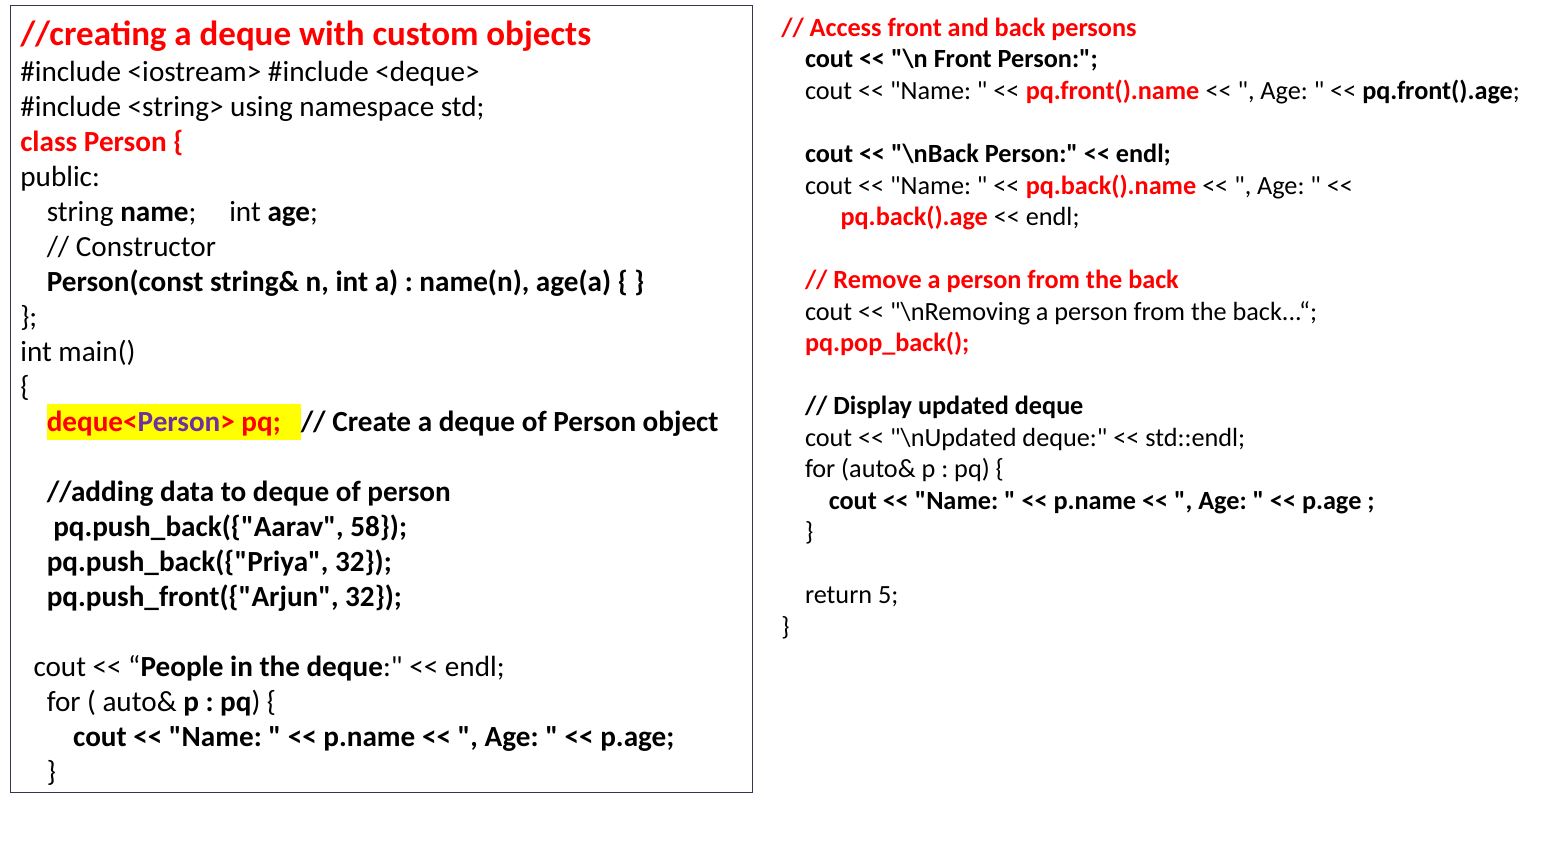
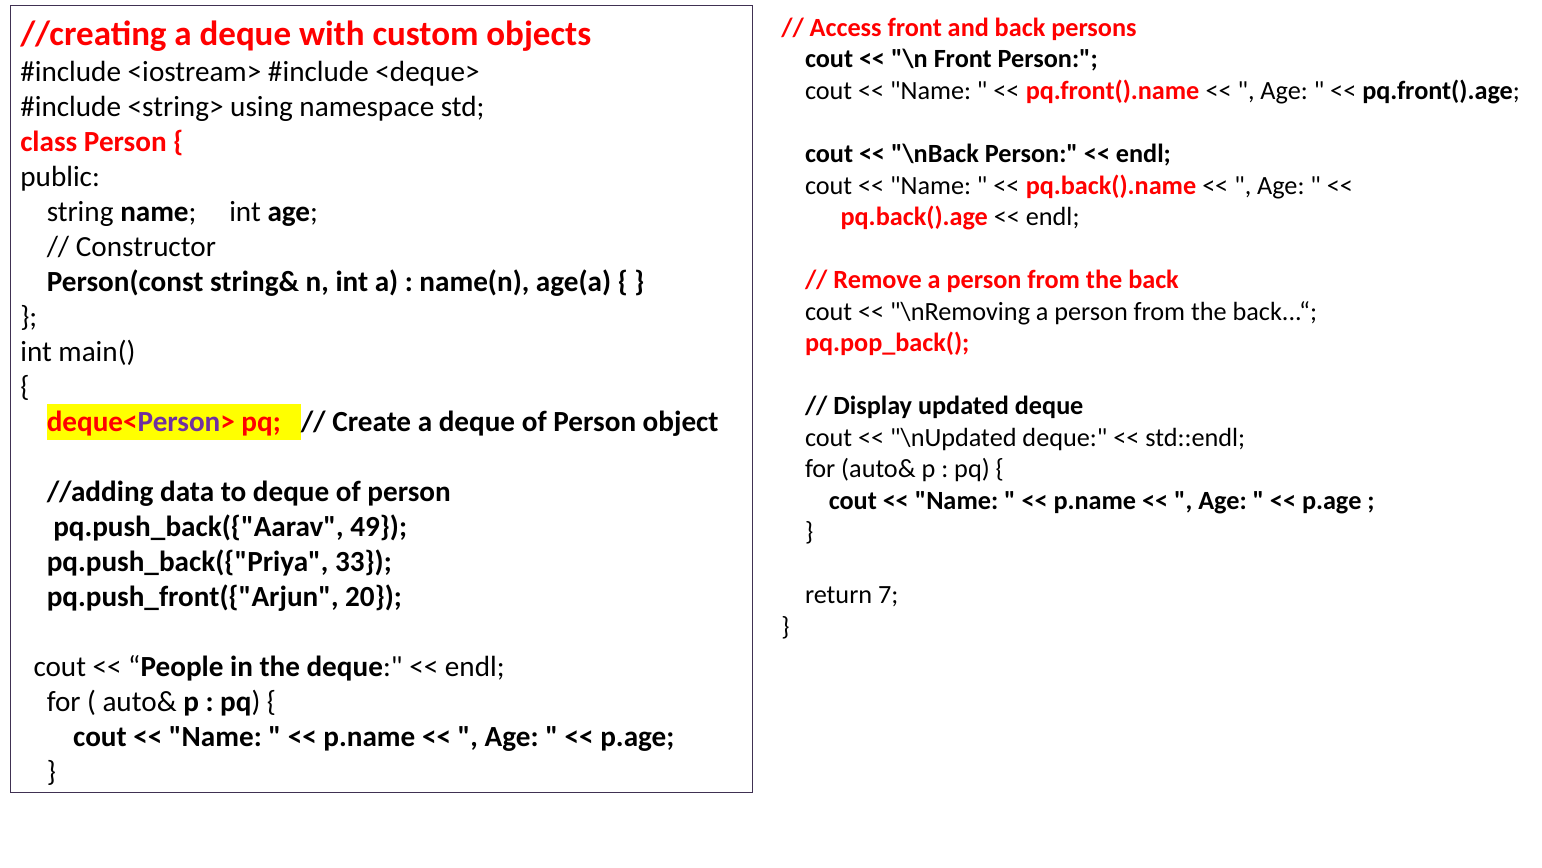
58: 58 -> 49
pq.push_back({"Priya 32: 32 -> 33
5: 5 -> 7
pq.push_front({"Arjun 32: 32 -> 20
